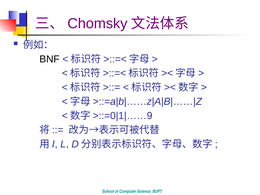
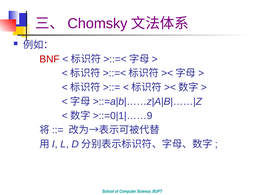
BNF colour: black -> red
